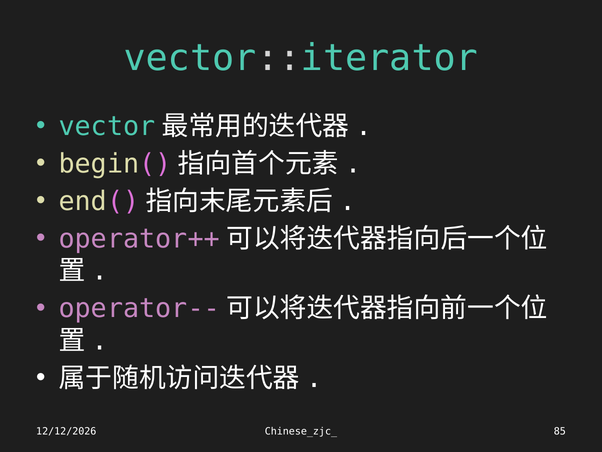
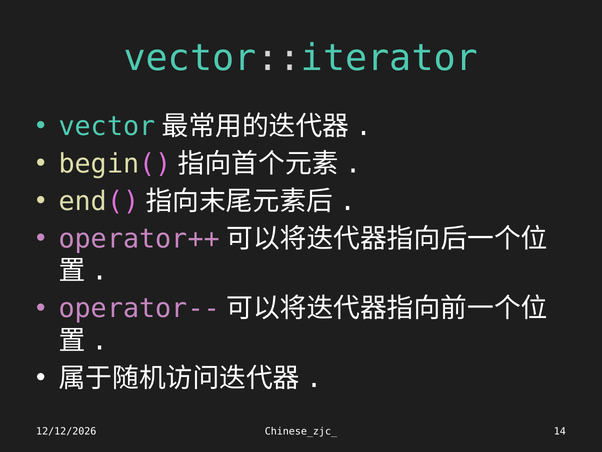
85: 85 -> 14
